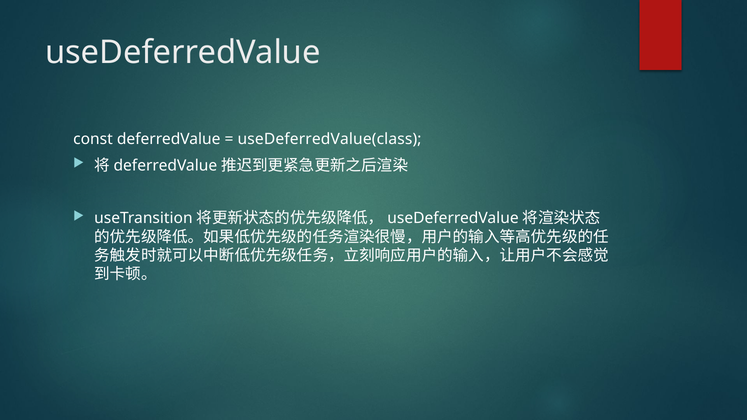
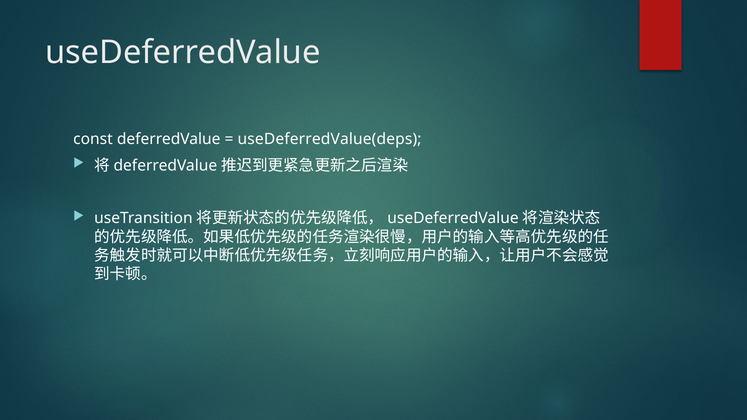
useDeferredValue(class: useDeferredValue(class -> useDeferredValue(deps
